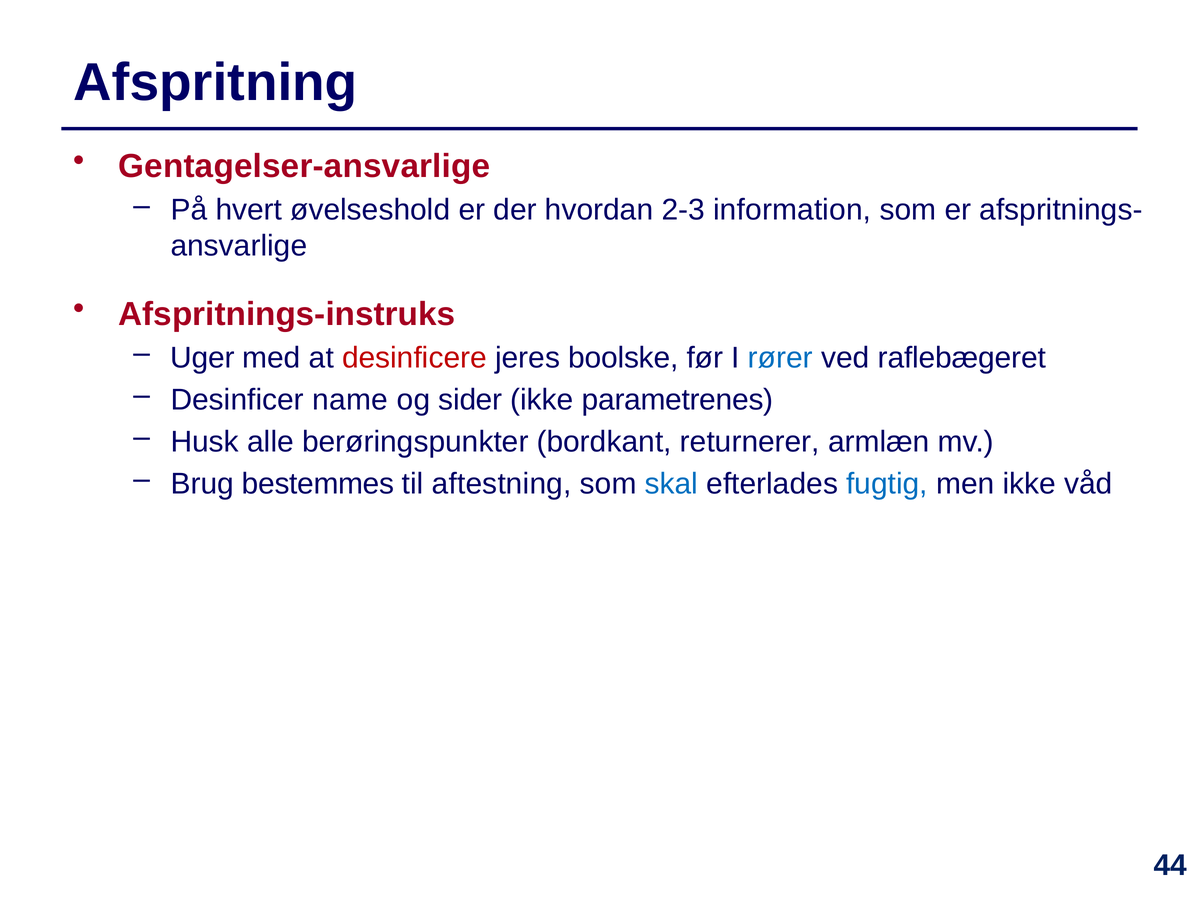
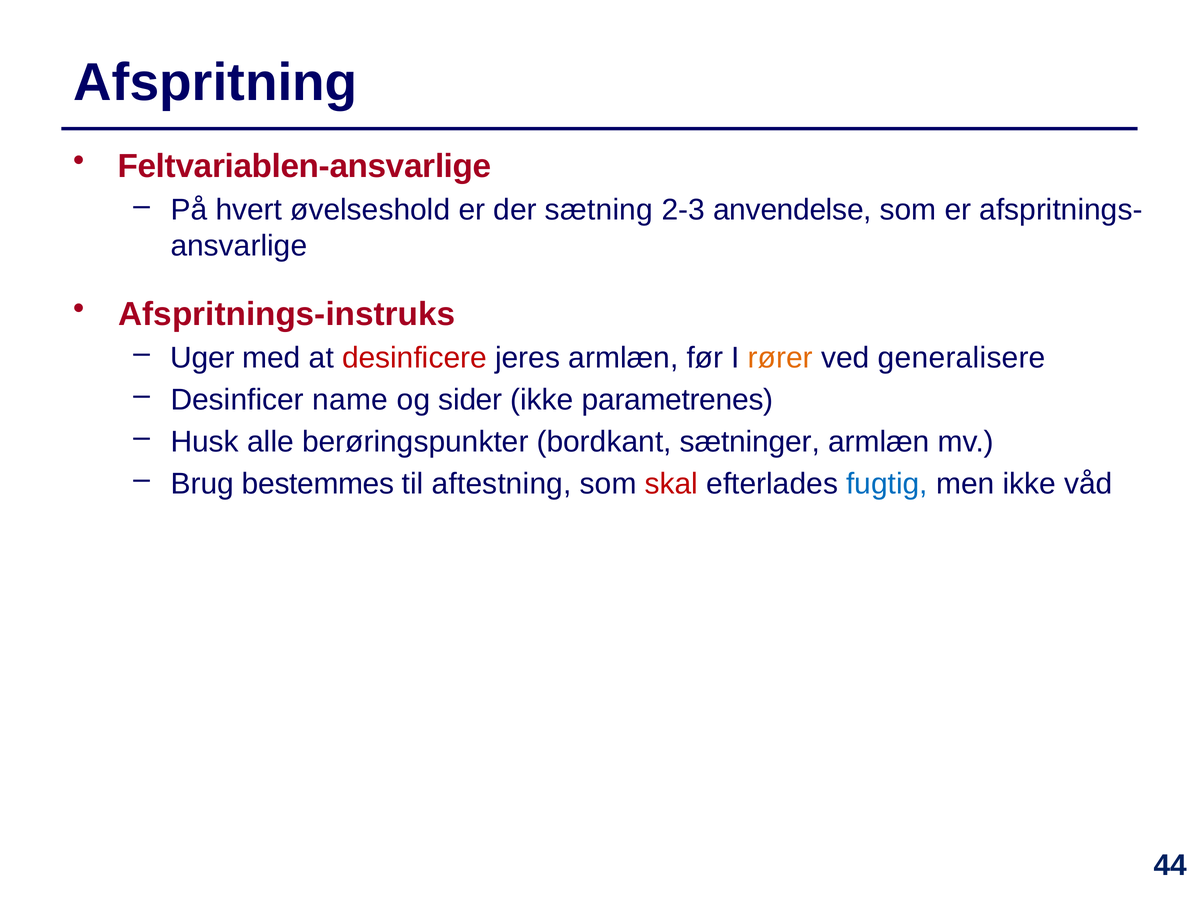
Gentagelser-ansvarlige: Gentagelser-ansvarlige -> Feltvariablen-ansvarlige
hvordan: hvordan -> sætning
information: information -> anvendelse
jeres boolske: boolske -> armlæn
rører colour: blue -> orange
raflebægeret: raflebægeret -> generalisere
returnerer: returnerer -> sætninger
skal colour: blue -> red
